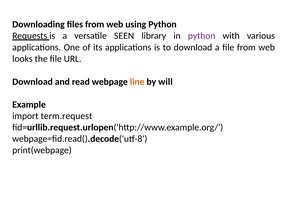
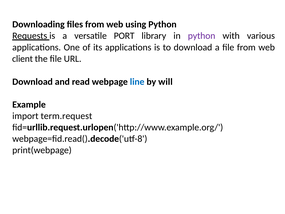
SEEN: SEEN -> PORT
looks: looks -> client
line colour: orange -> blue
